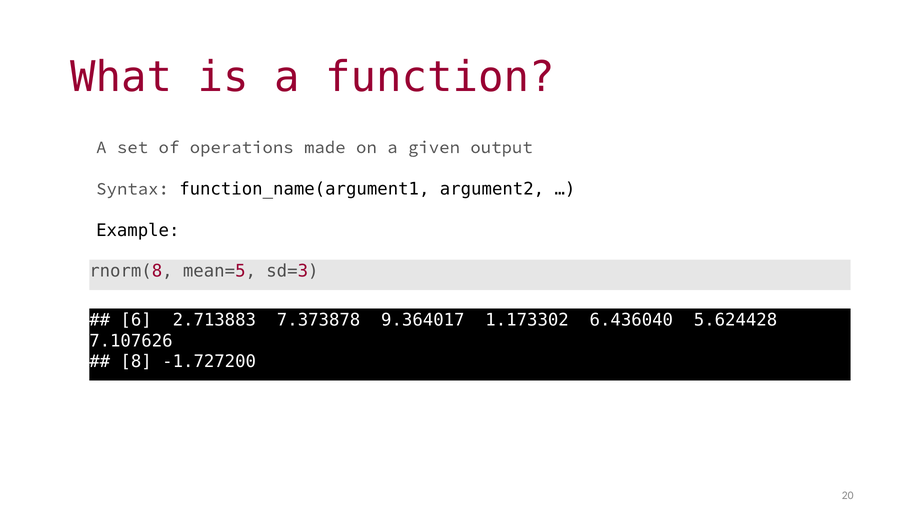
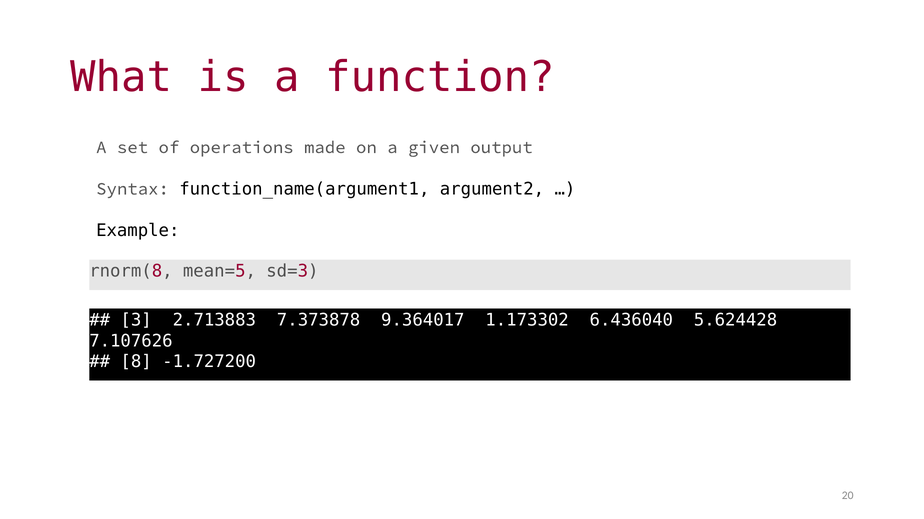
6: 6 -> 3
